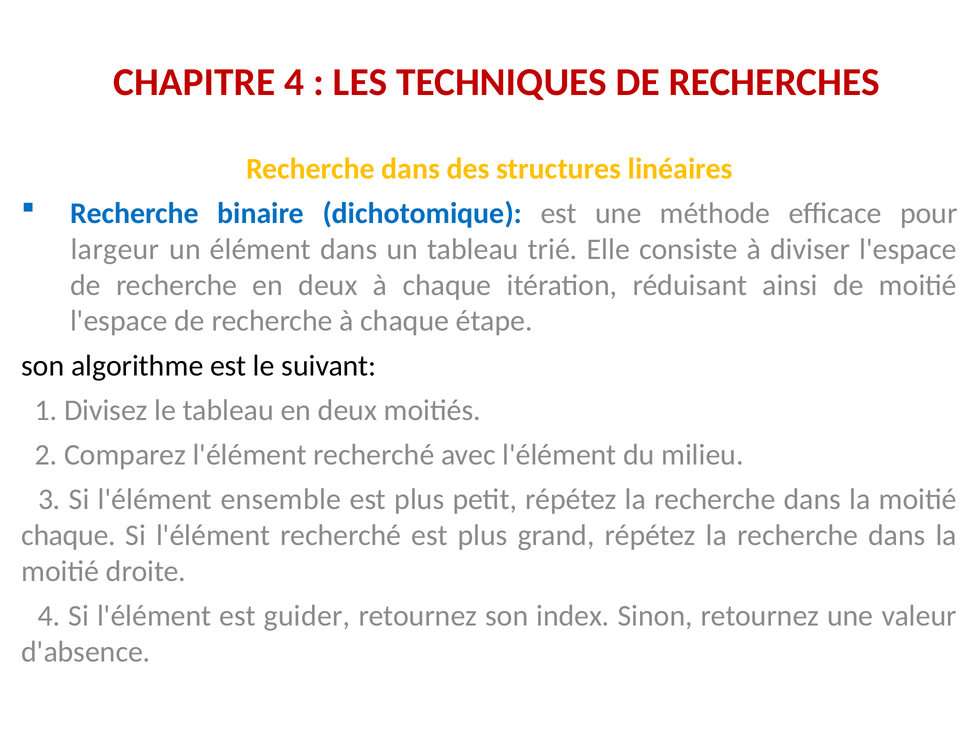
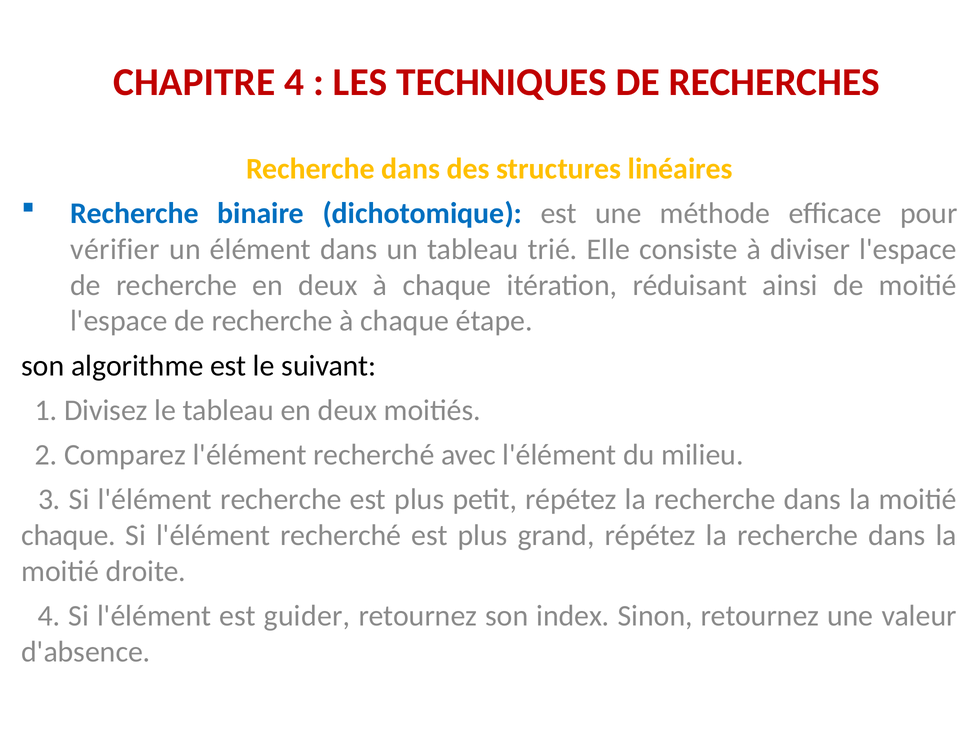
largeur: largeur -> vérifier
l'élément ensemble: ensemble -> recherche
